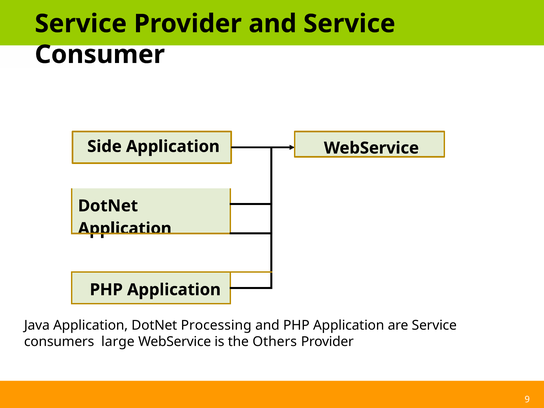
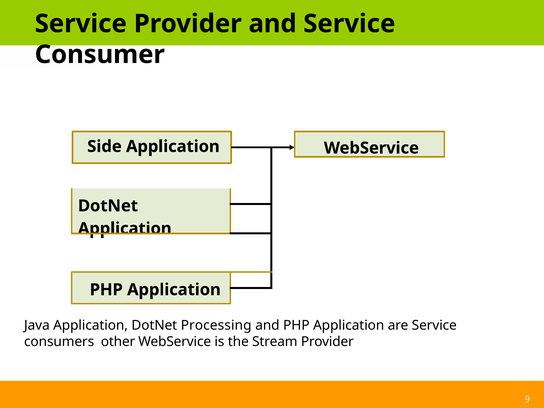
large: large -> other
Others: Others -> Stream
